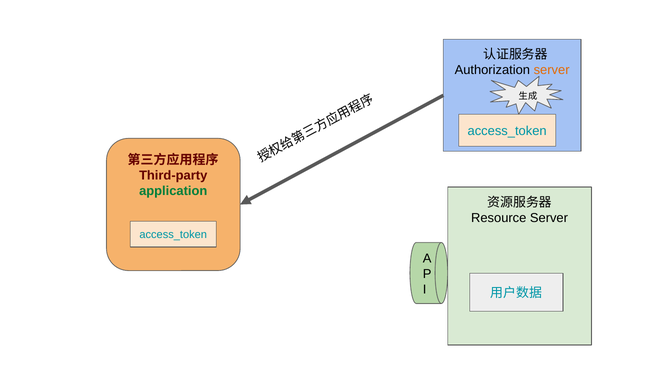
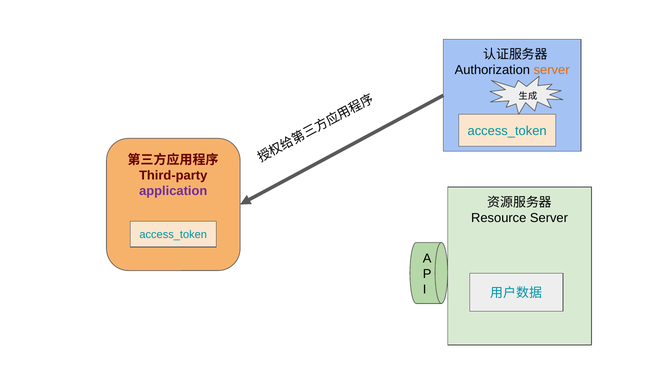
application colour: green -> purple
